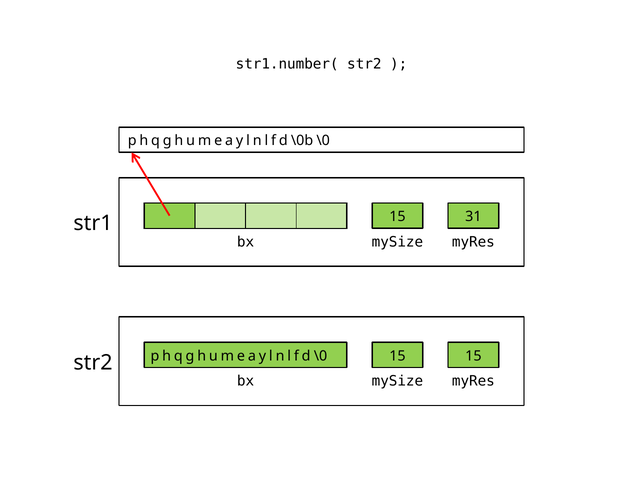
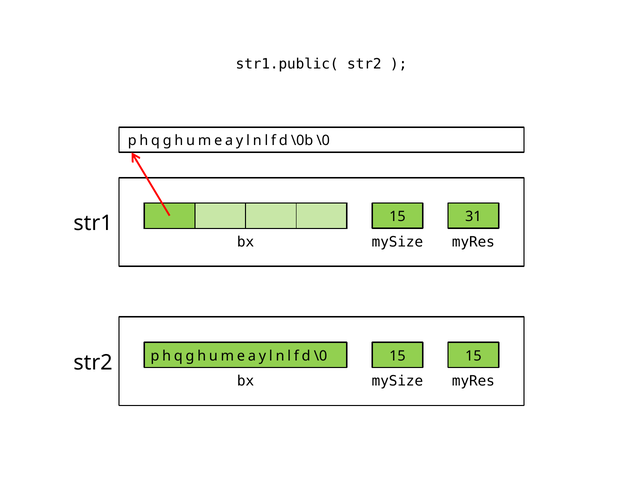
str1.number(: str1.number( -> str1.public(
